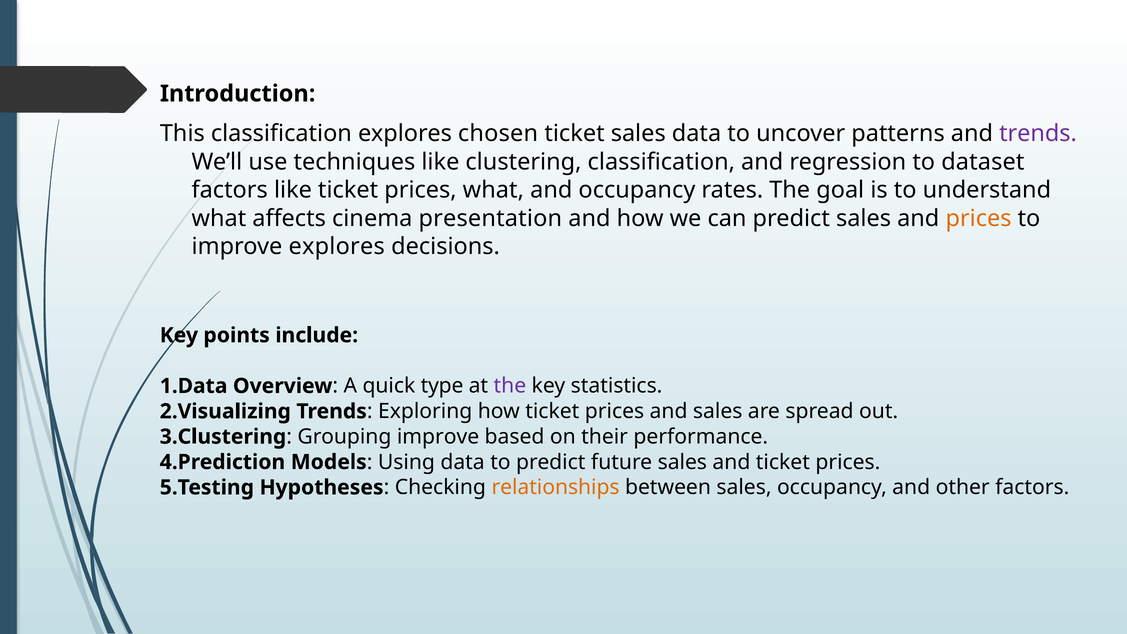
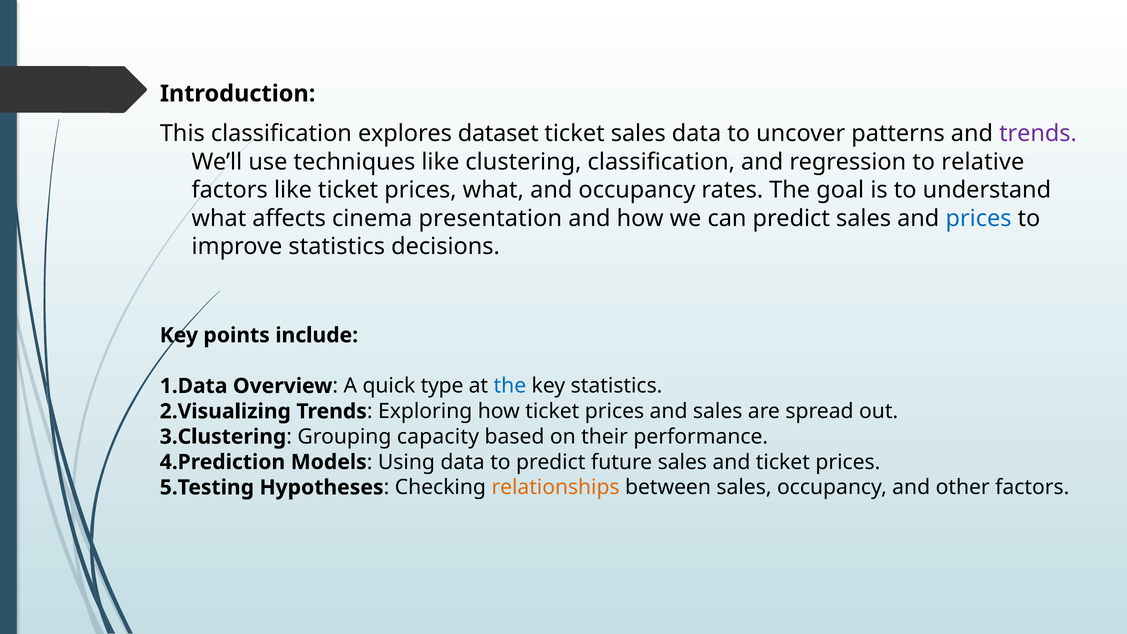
chosen: chosen -> dataset
dataset: dataset -> relative
prices at (979, 218) colour: orange -> blue
improve explores: explores -> statistics
the at (510, 386) colour: purple -> blue
Grouping improve: improve -> capacity
